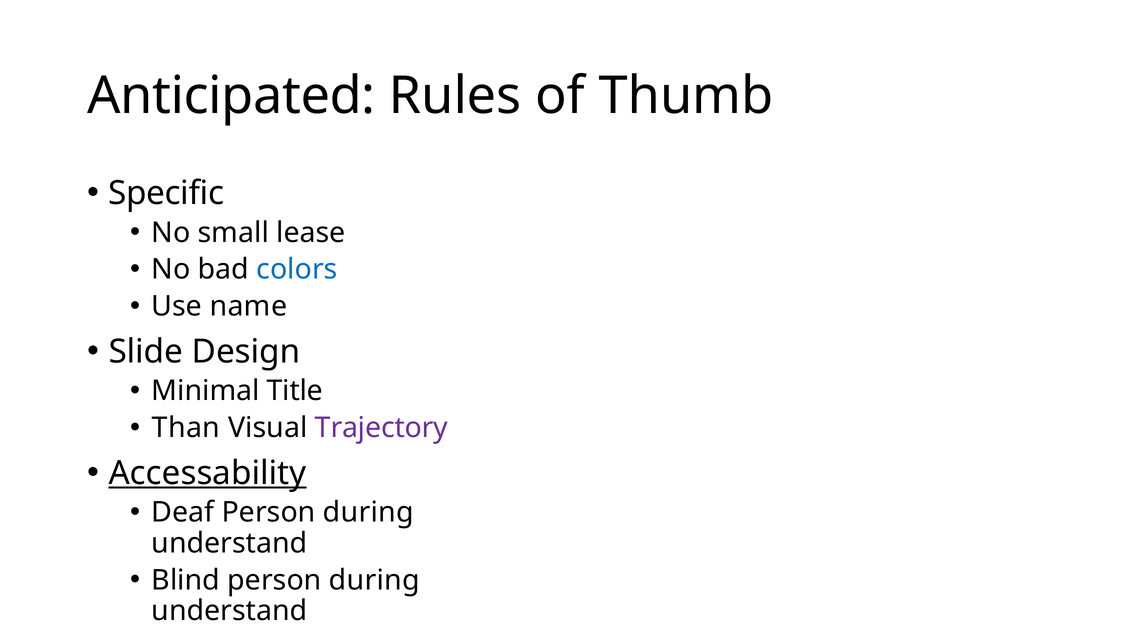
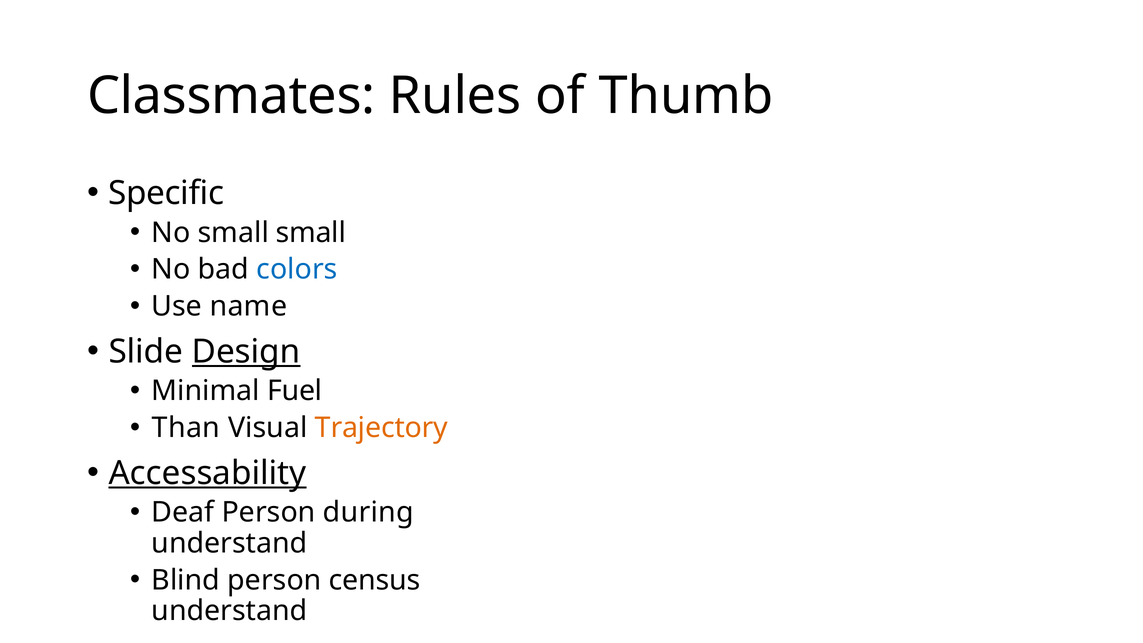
Anticipated: Anticipated -> Classmates
small lease: lease -> small
Design underline: none -> present
Title: Title -> Fuel
Trajectory colour: purple -> orange
Blind person during: during -> census
